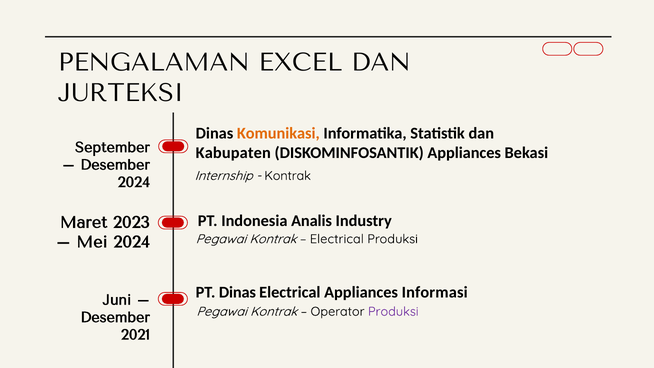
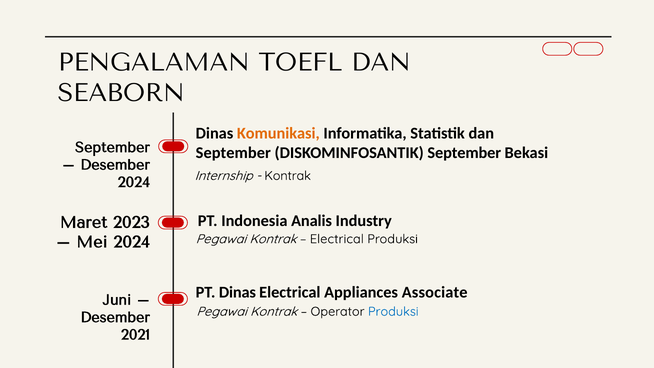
EXCEL: EXCEL -> TOEFL
JURTEKSI: JURTEKSI -> SEABORN
Kabupaten at (233, 153): Kabupaten -> September
DISKOMINFOSANTIK Appliances: Appliances -> September
Informasi: Informasi -> Associate
Produksi at (393, 311) colour: purple -> blue
